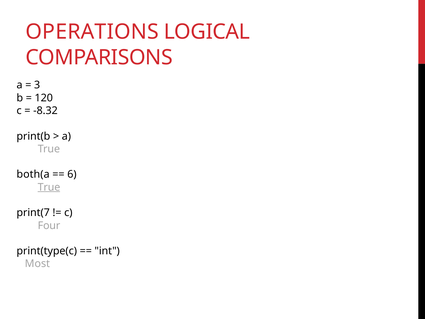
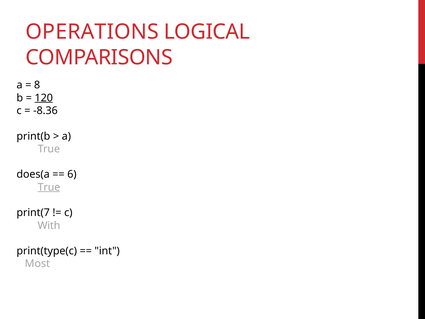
3: 3 -> 8
120 underline: none -> present
-8.32: -8.32 -> -8.36
both(a: both(a -> does(a
Four: Four -> With
